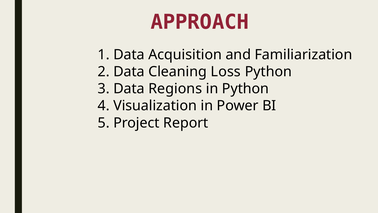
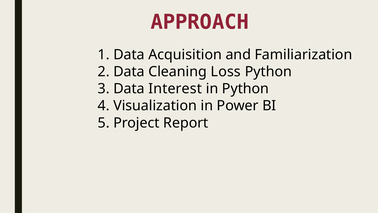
Regions: Regions -> Interest
